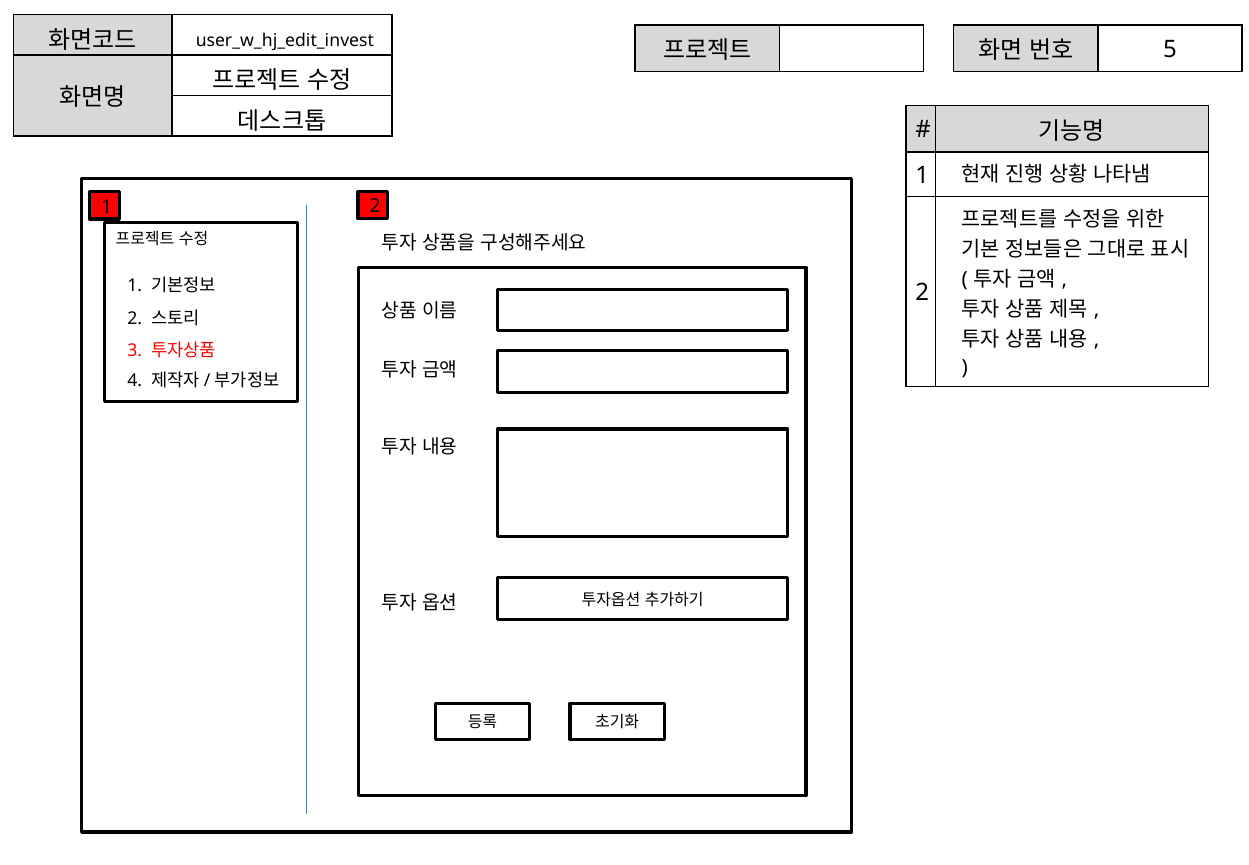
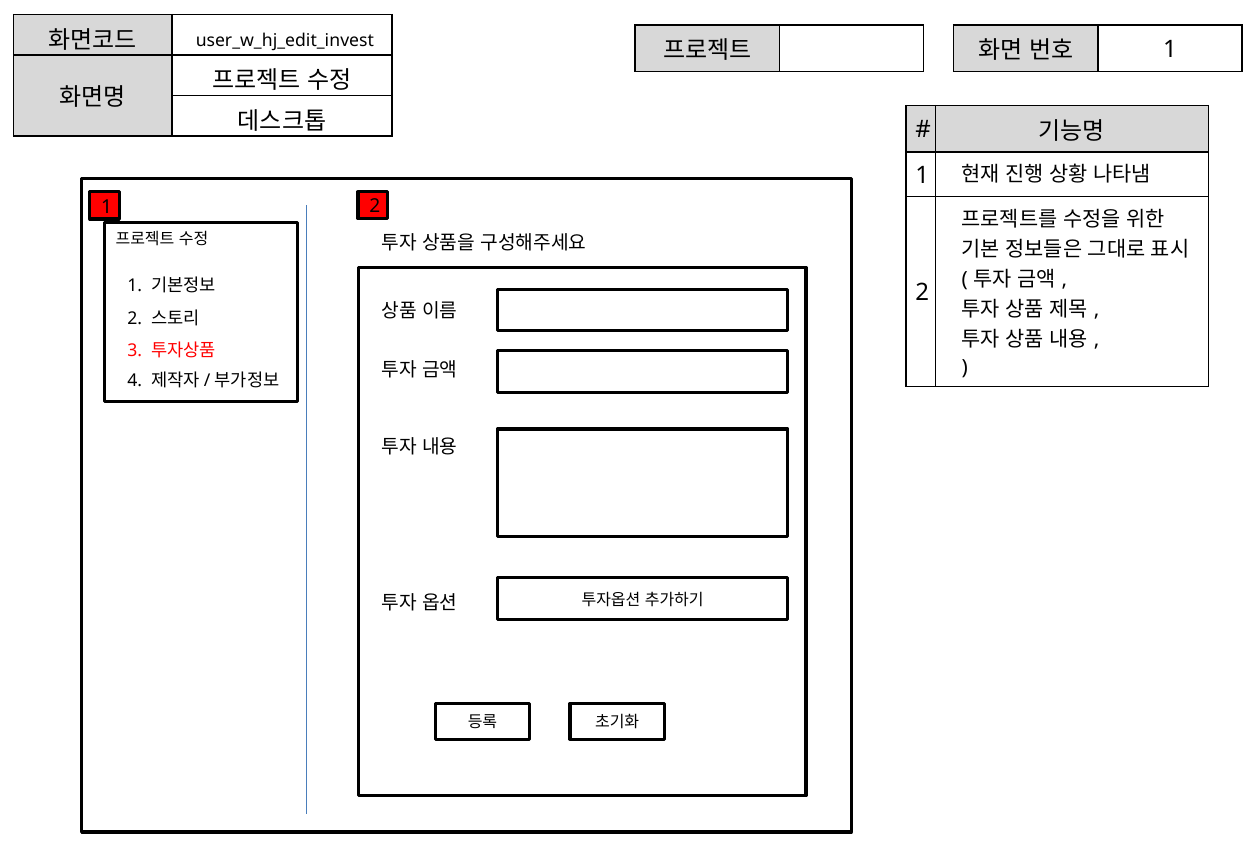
5 at (1170, 49): 5 -> 1
